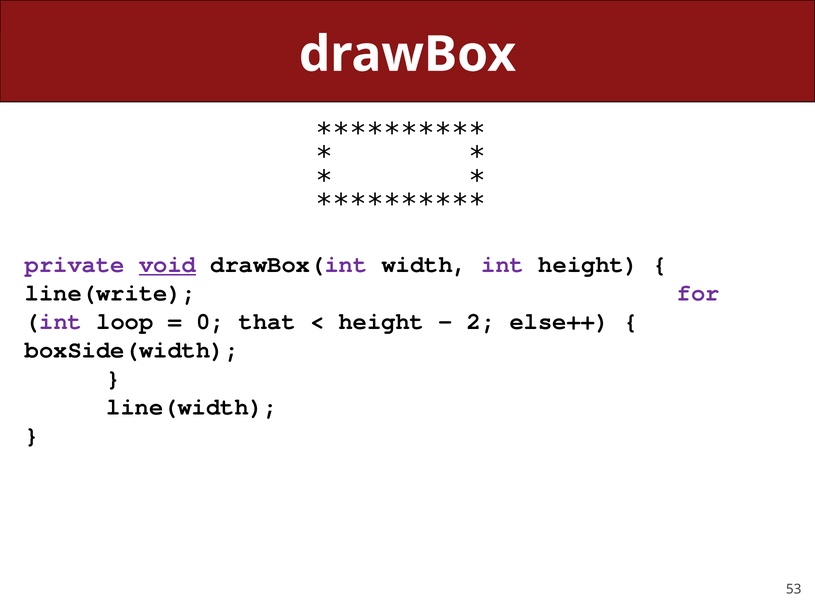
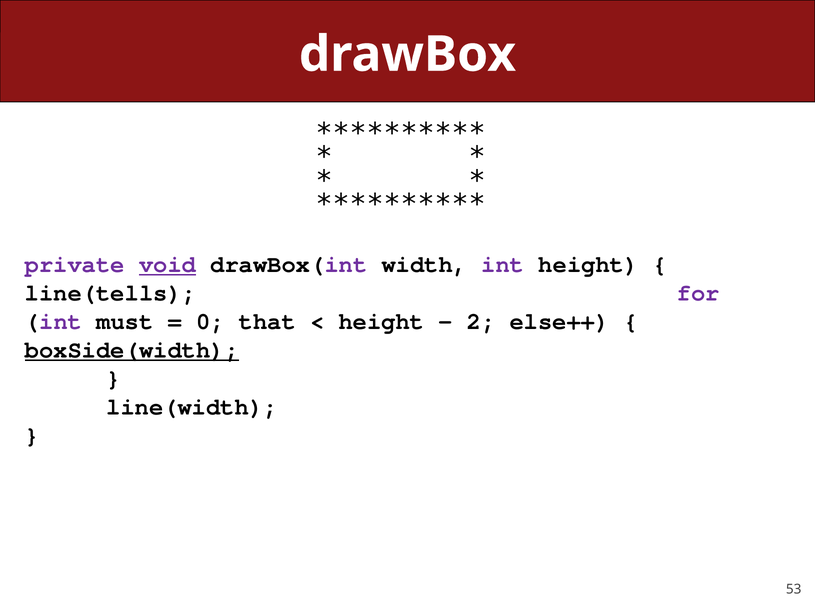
line(write: line(write -> line(tells
loop: loop -> must
boxSide(width underline: none -> present
